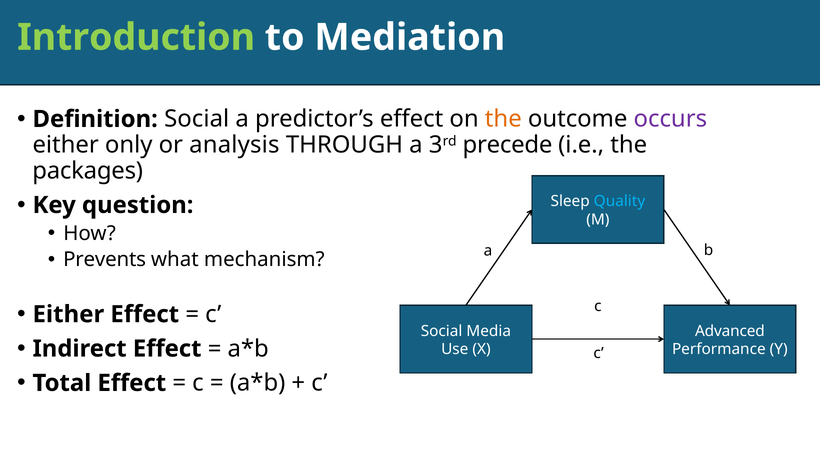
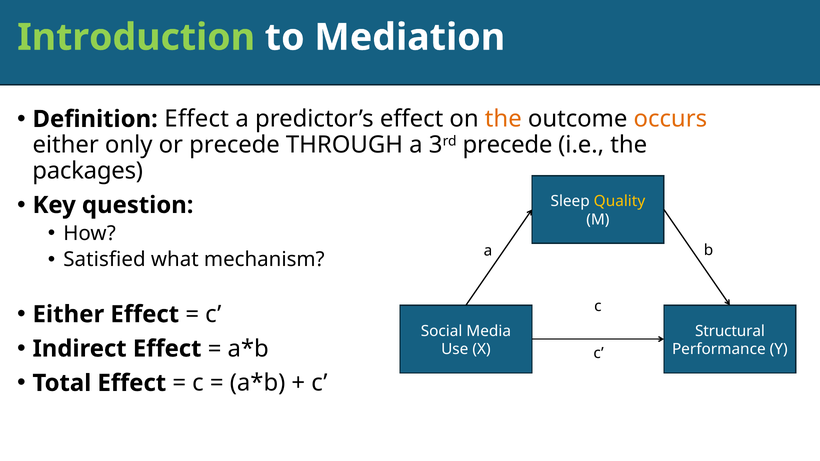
Definition Social: Social -> Effect
occurs colour: purple -> orange
or analysis: analysis -> precede
Quality colour: light blue -> yellow
Prevents: Prevents -> Satisfied
Advanced: Advanced -> Structural
